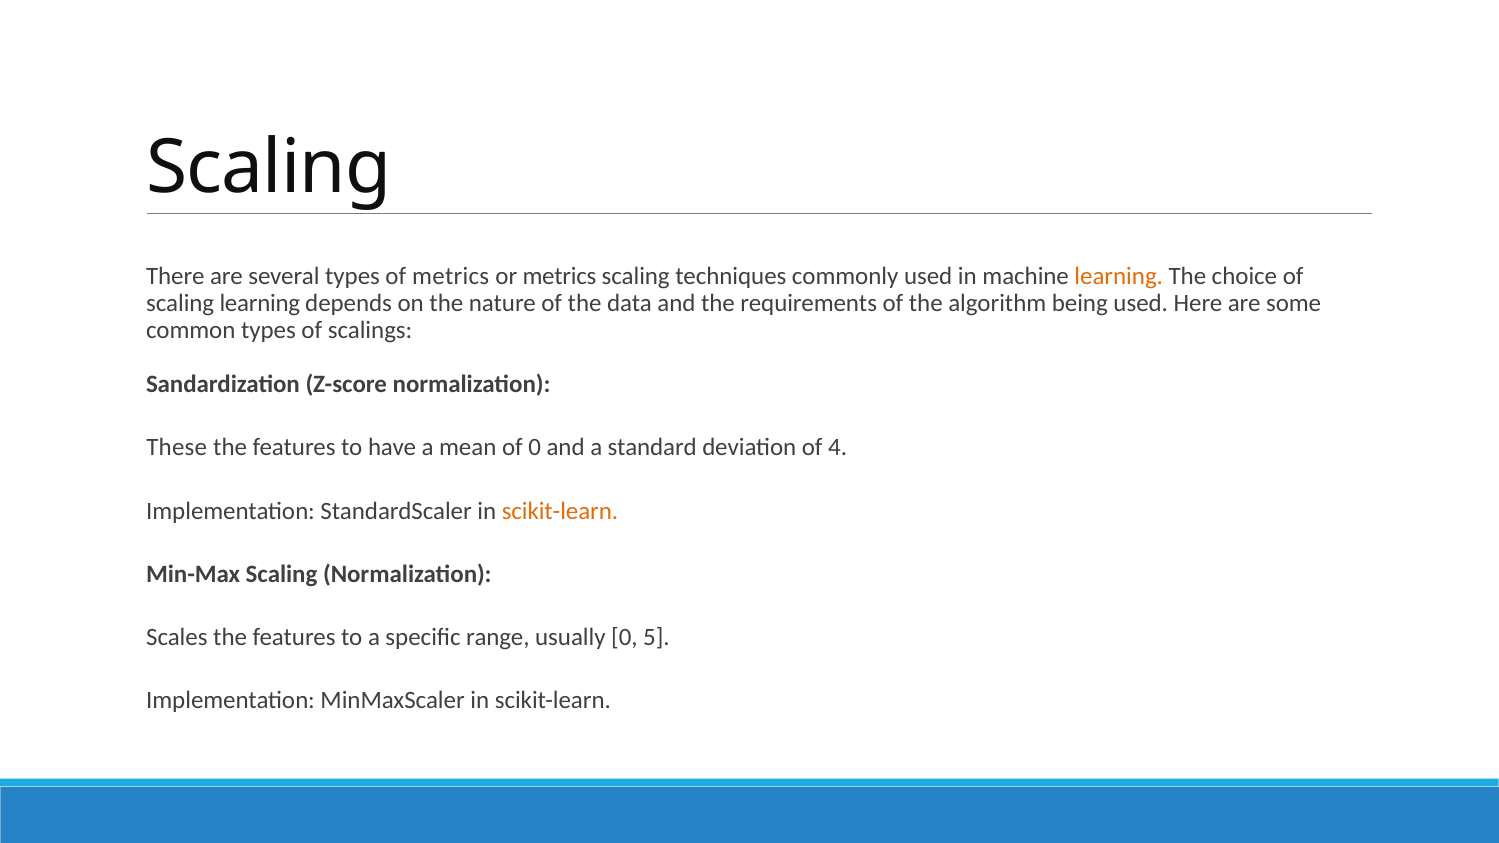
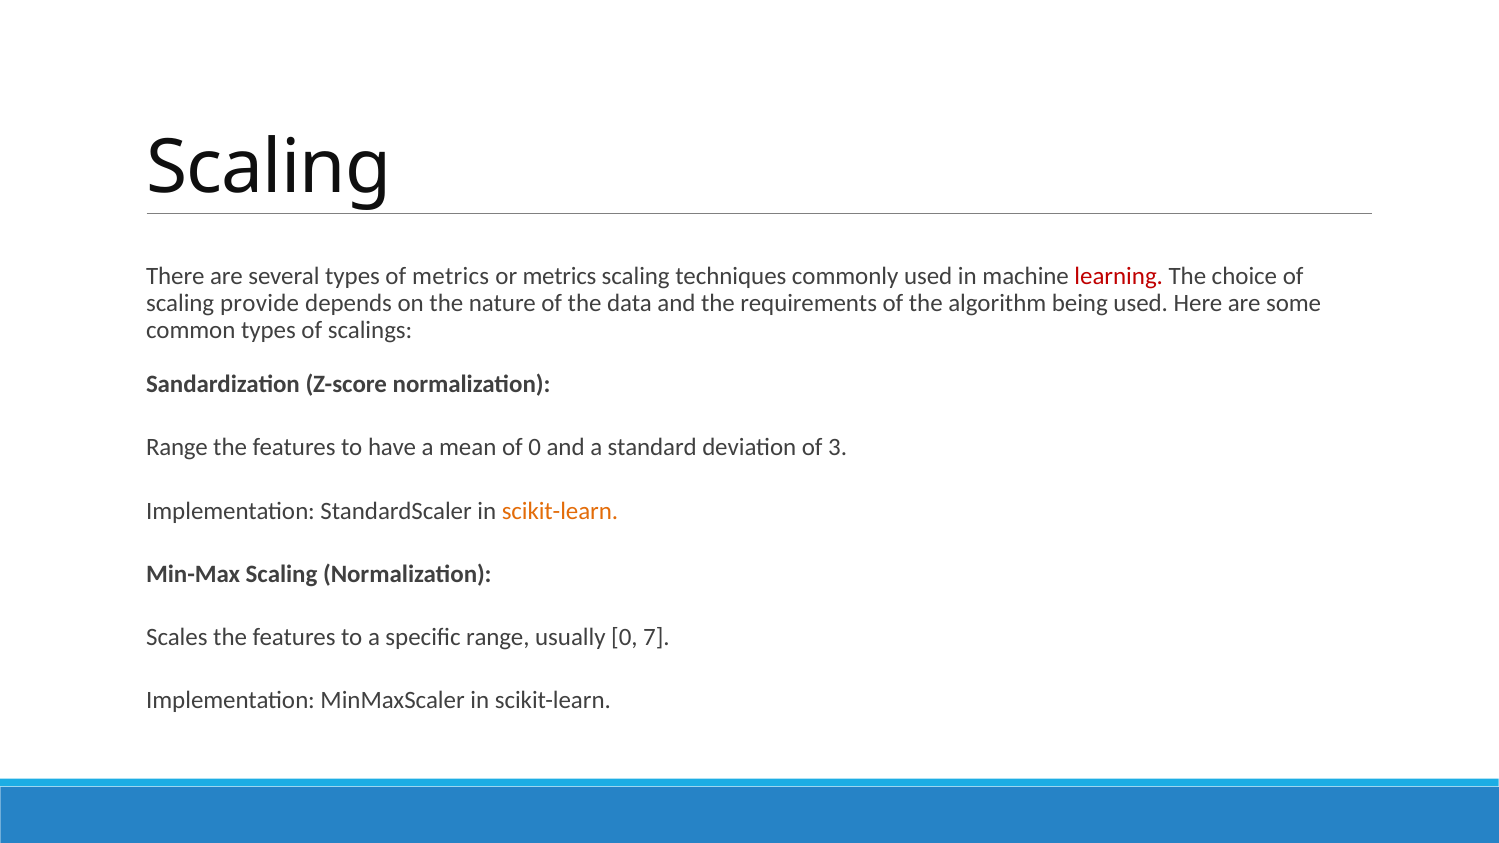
learning at (1119, 276) colour: orange -> red
scaling learning: learning -> provide
These at (177, 448): These -> Range
4: 4 -> 3
5: 5 -> 7
